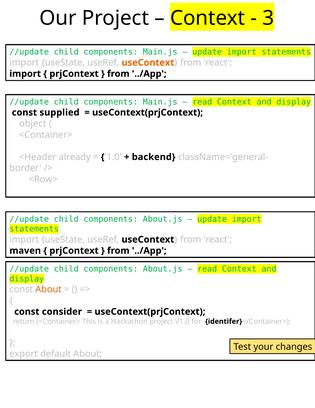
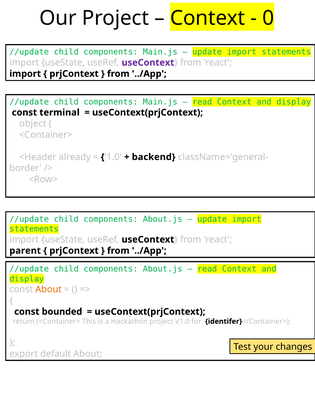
3: 3 -> 0
useContext at (148, 63) colour: orange -> purple
supplied: supplied -> terminal
maven: maven -> parent
consider: consider -> bounded
